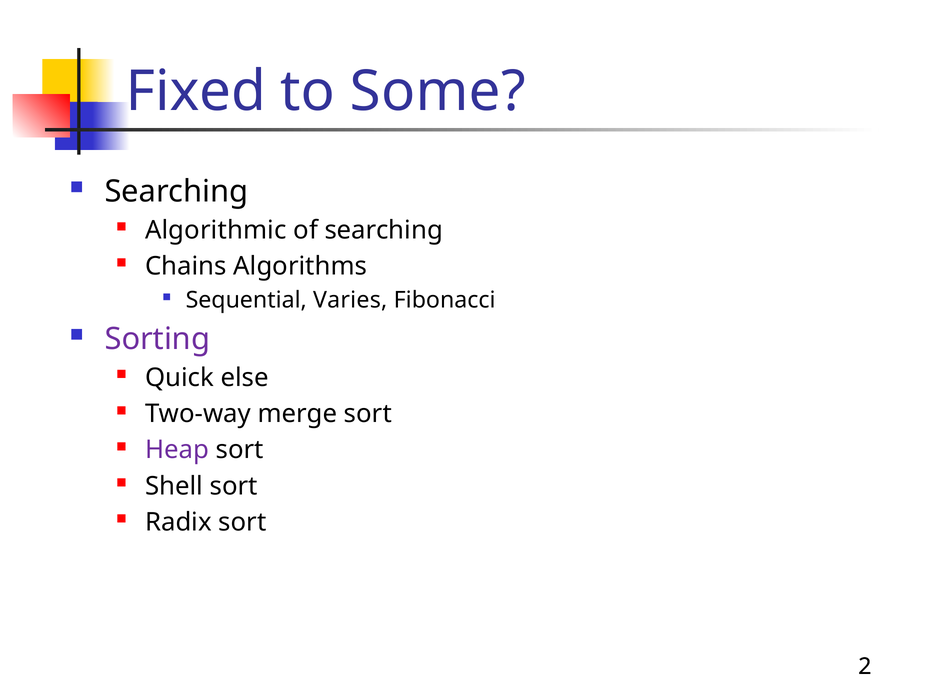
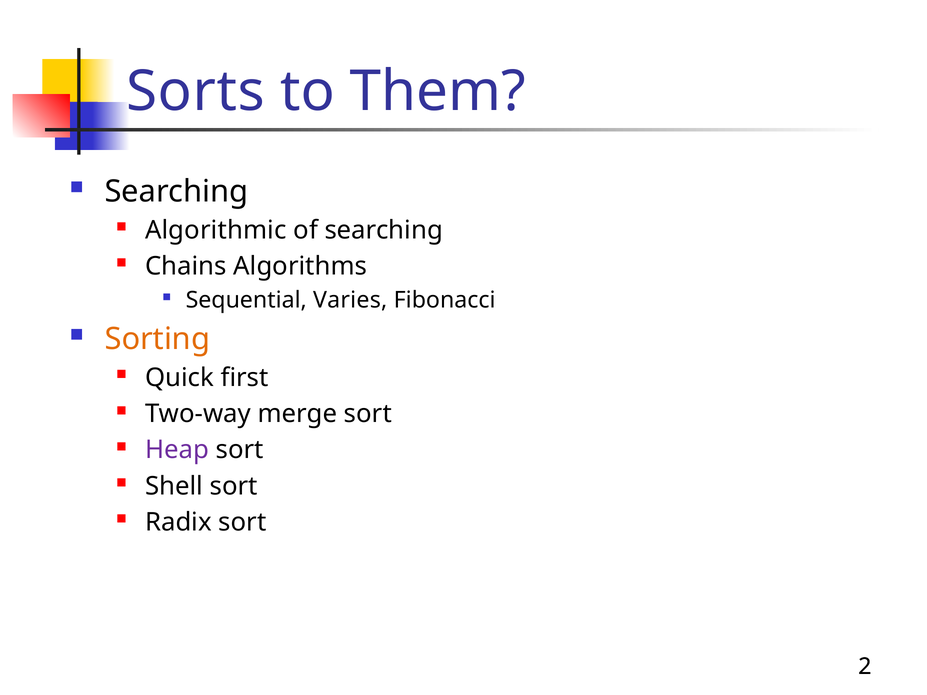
Fixed: Fixed -> Sorts
Some: Some -> Them
Sorting colour: purple -> orange
else: else -> first
